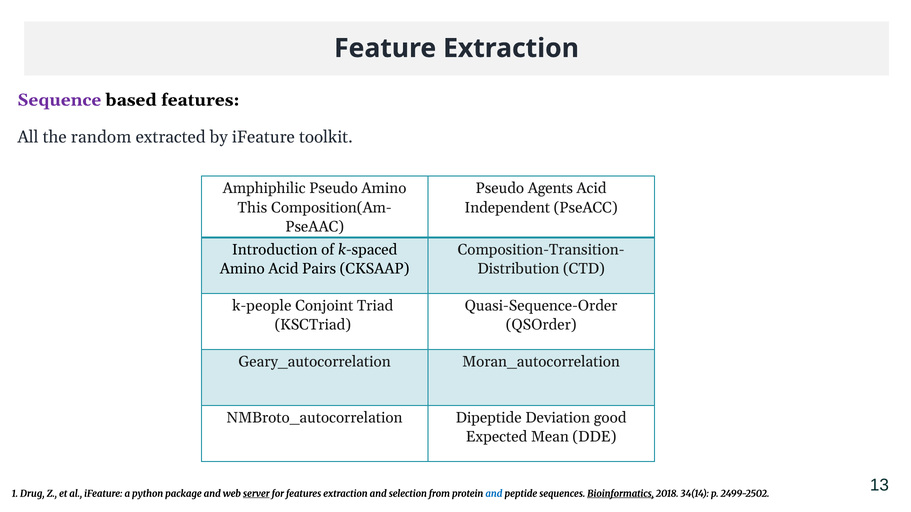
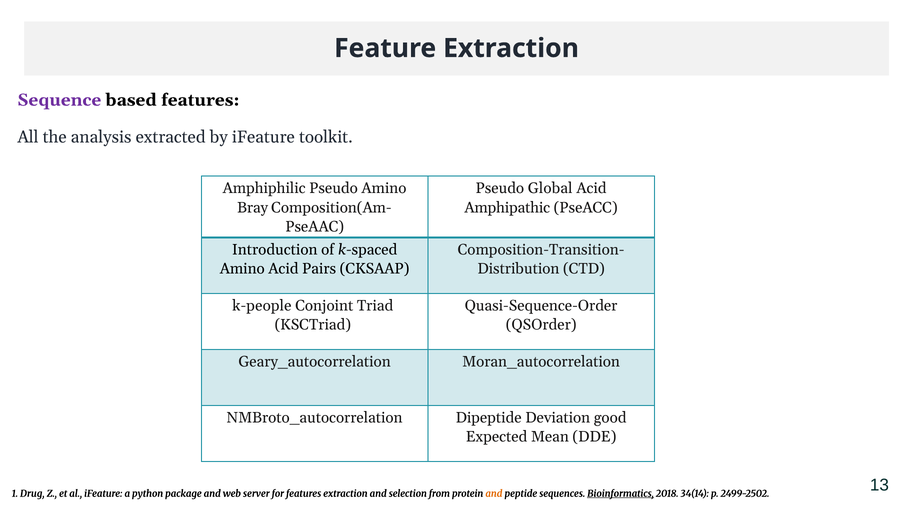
random: random -> analysis
Agents: Agents -> Global
This: This -> Bray
Independent: Independent -> Amphipathic
server underline: present -> none
and at (494, 494) colour: blue -> orange
